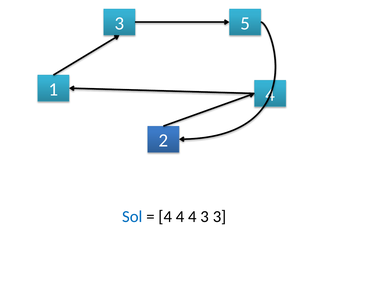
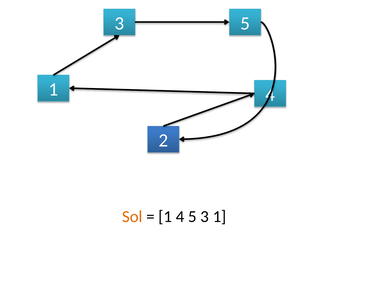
Sol colour: blue -> orange
4 at (165, 217): 4 -> 1
4 at (192, 217): 4 -> 5
3 3: 3 -> 1
